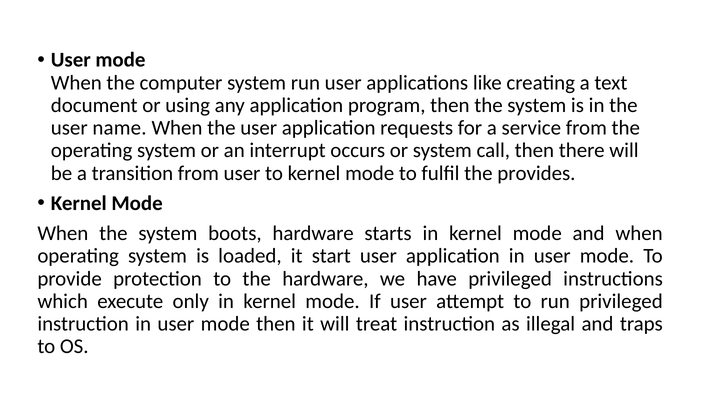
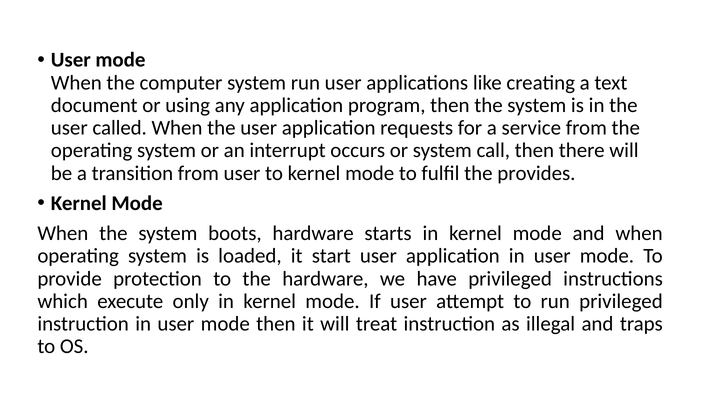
name: name -> called
